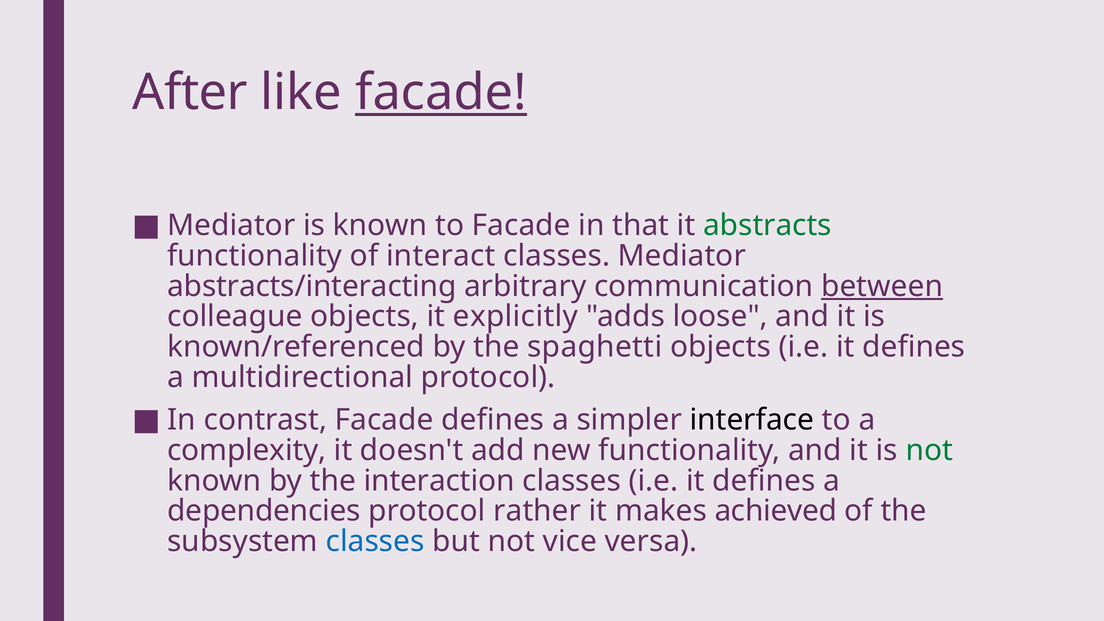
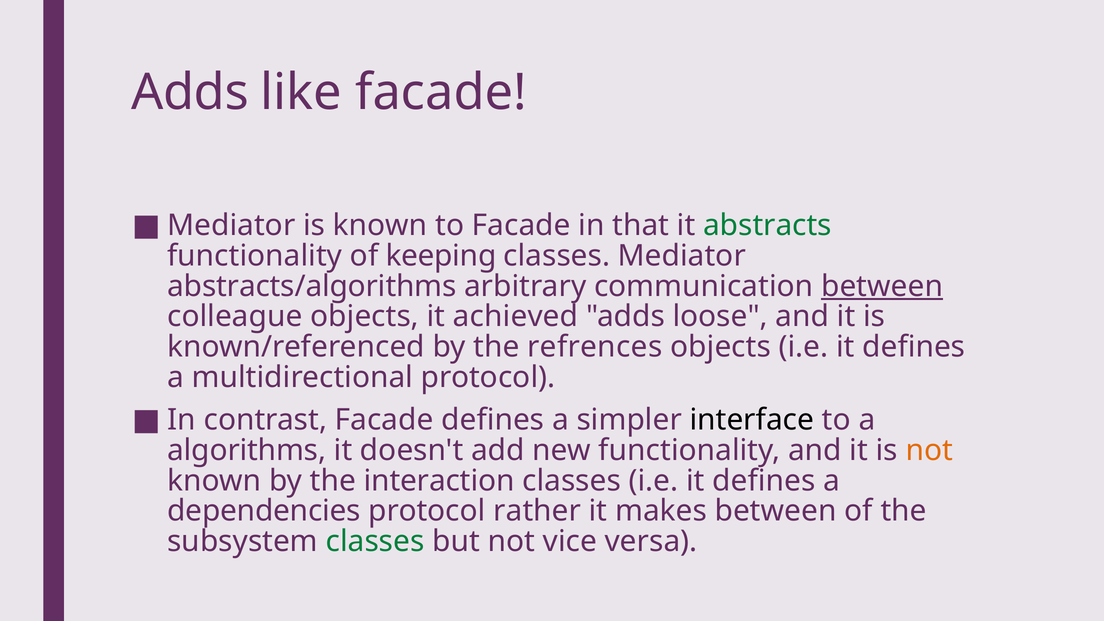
After at (190, 93): After -> Adds
facade at (441, 93) underline: present -> none
interact: interact -> keeping
abstracts/interacting: abstracts/interacting -> abstracts/algorithms
explicitly: explicitly -> achieved
spaghetti: spaghetti -> refrences
complexity: complexity -> algorithms
not at (929, 450) colour: green -> orange
makes achieved: achieved -> between
classes at (375, 541) colour: blue -> green
